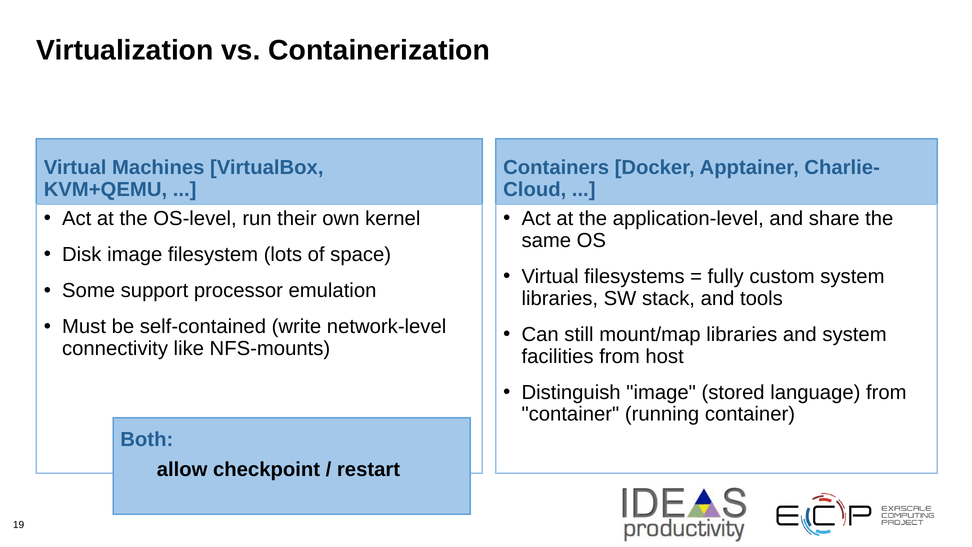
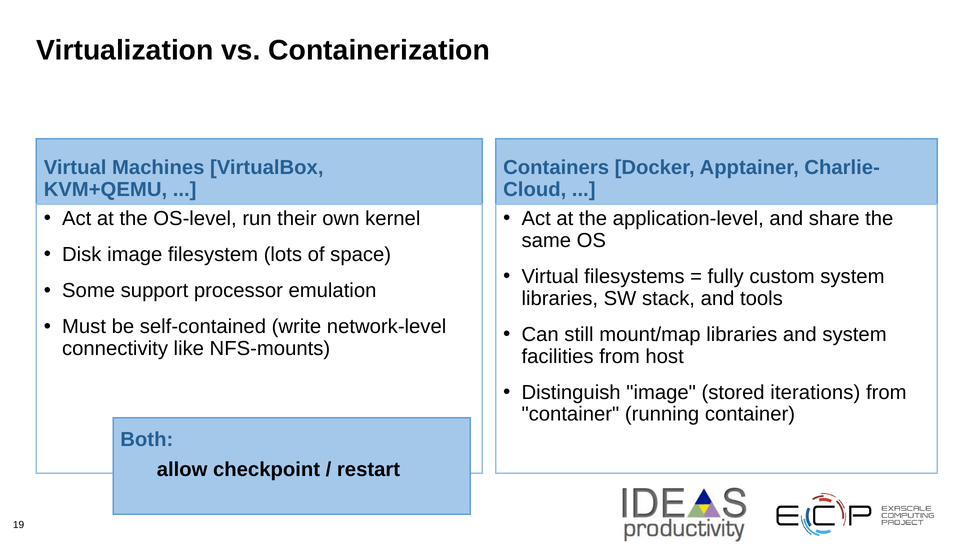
language: language -> iterations
